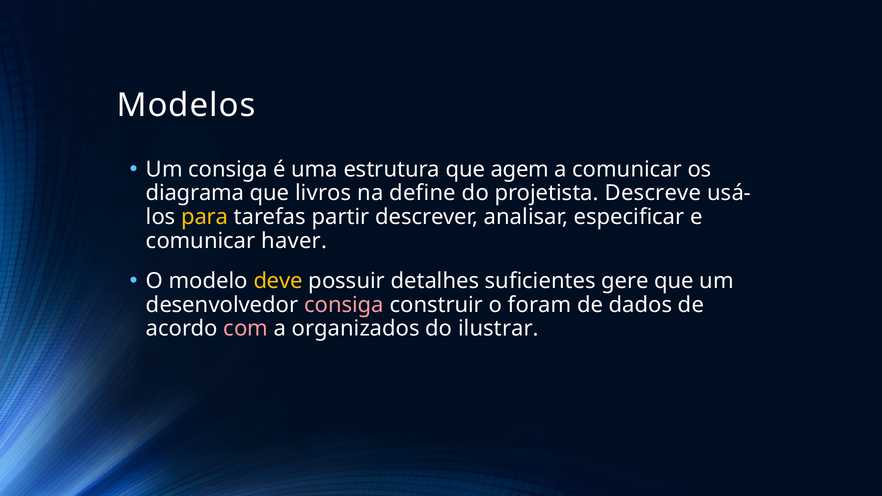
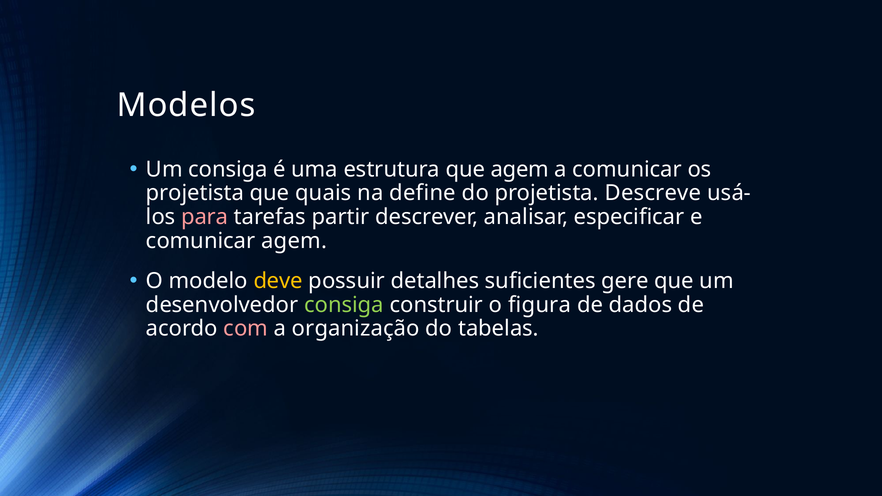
diagrama at (195, 193): diagrama -> projetista
livros: livros -> quais
para colour: yellow -> pink
comunicar haver: haver -> agem
consiga at (344, 305) colour: pink -> light green
foram: foram -> figura
organizados: organizados -> organização
ilustrar: ilustrar -> tabelas
